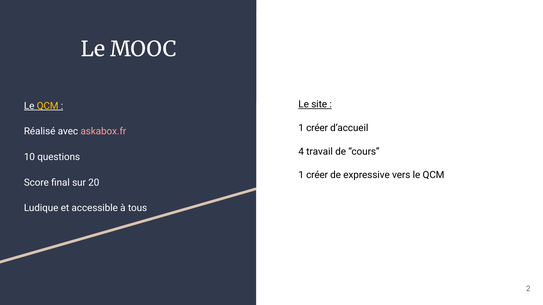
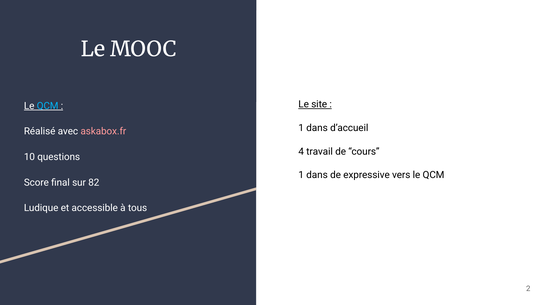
QCM at (48, 106) colour: yellow -> light blue
créer at (317, 128): créer -> dans
créer at (317, 175): créer -> dans
20: 20 -> 82
